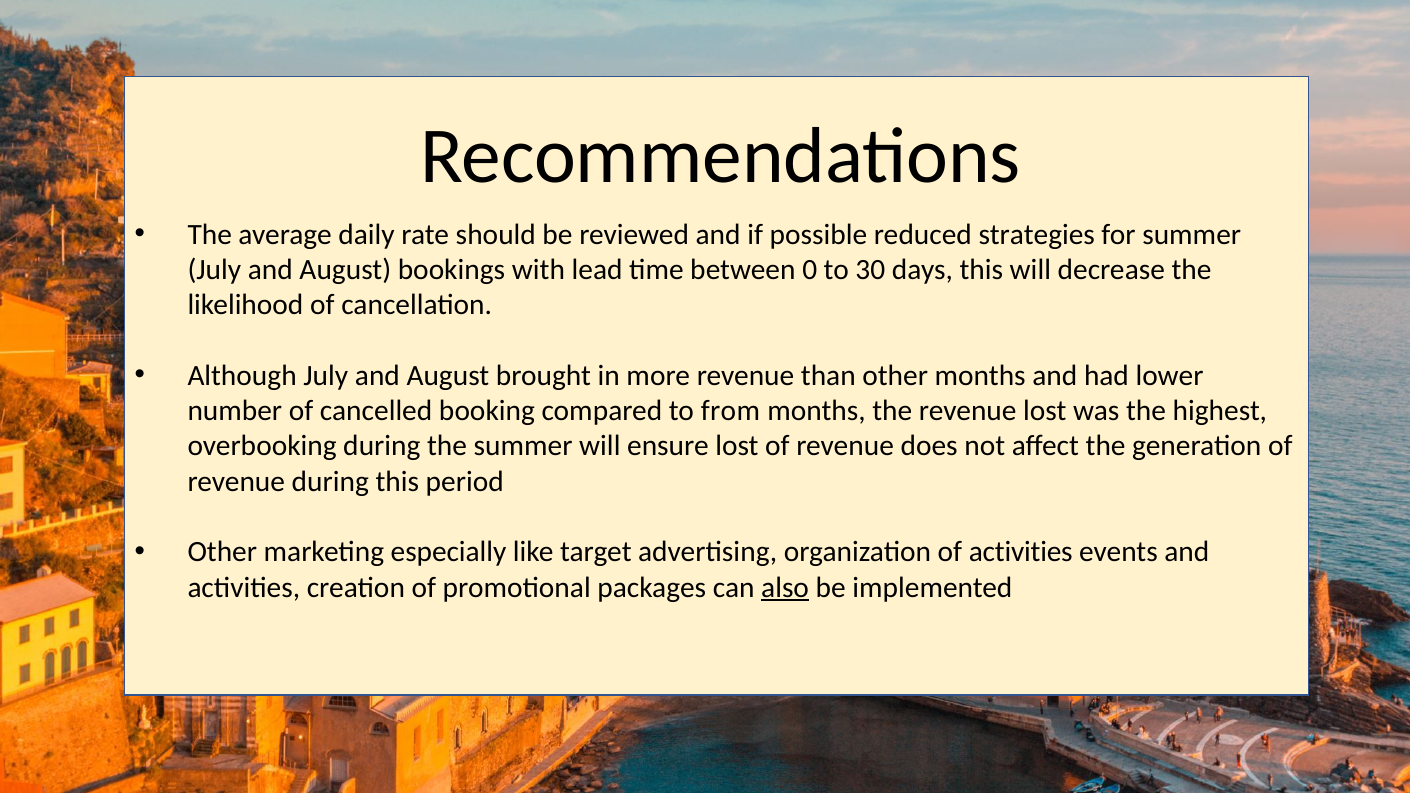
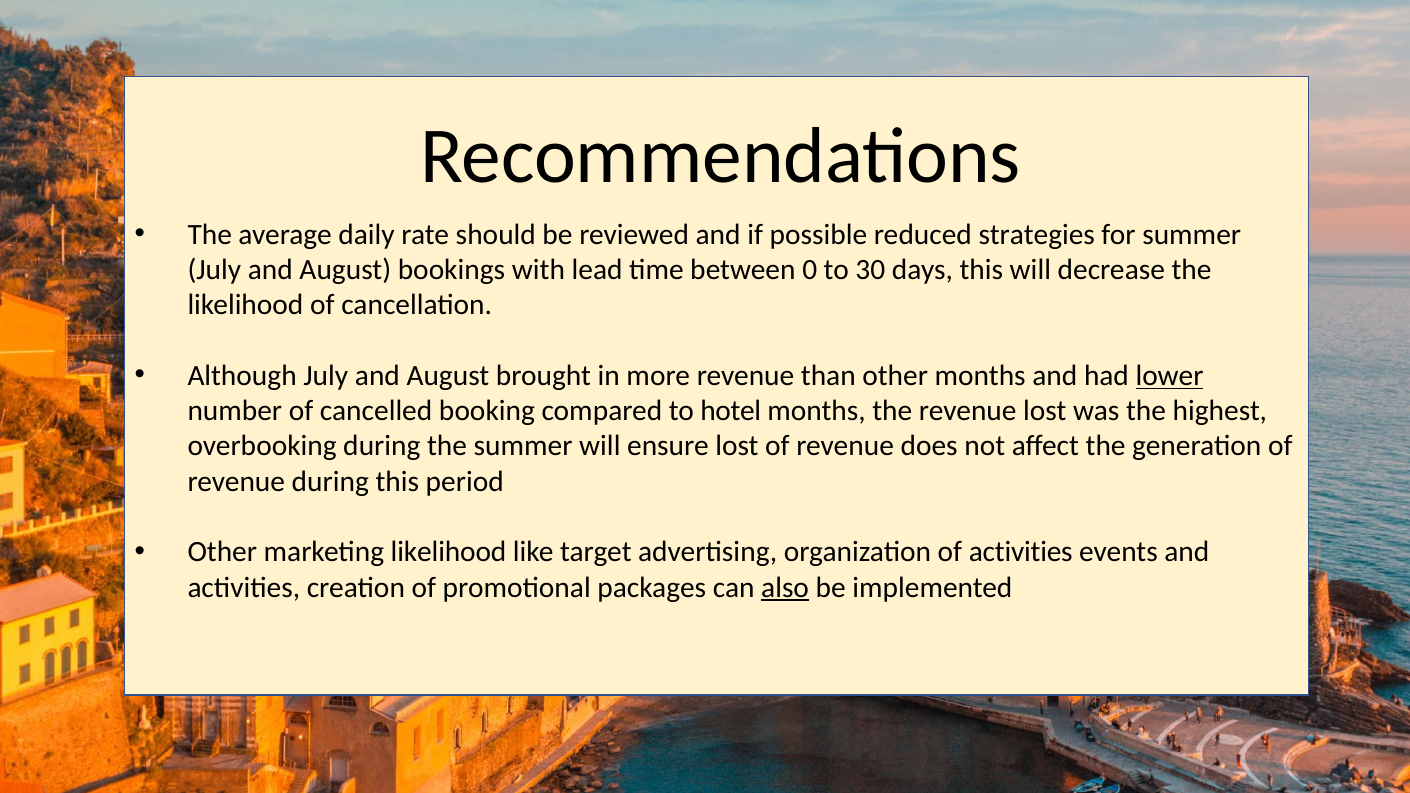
lower underline: none -> present
from: from -> hotel
marketing especially: especially -> likelihood
